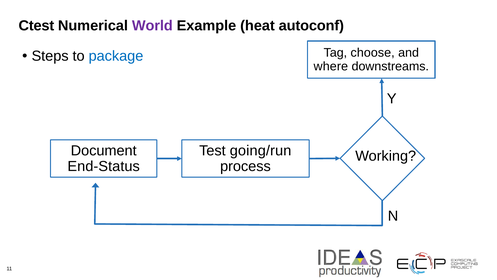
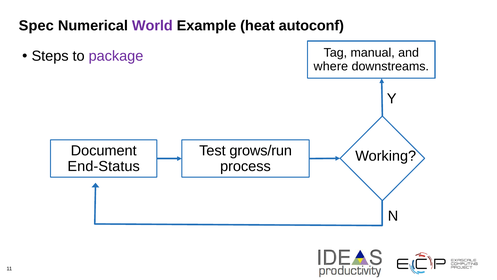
Ctest: Ctest -> Spec
choose: choose -> manual
package colour: blue -> purple
going/run: going/run -> grows/run
